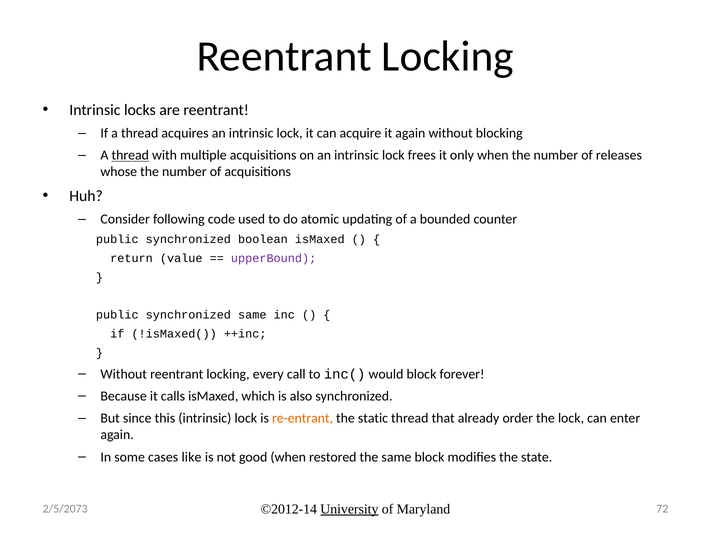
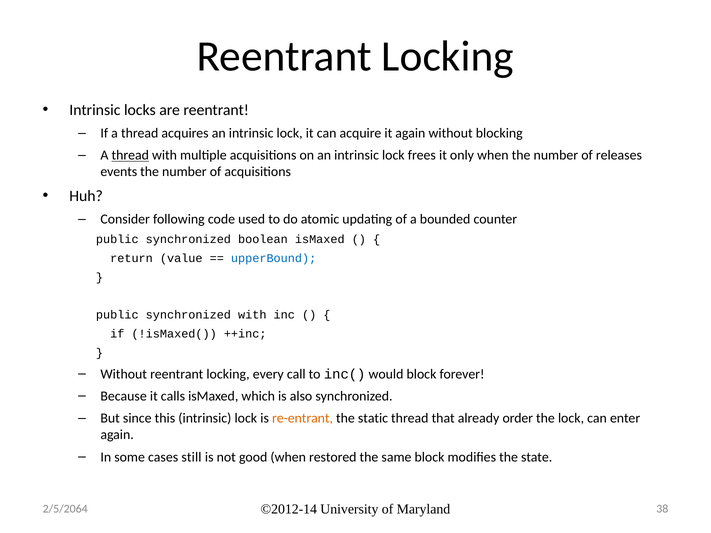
whose: whose -> events
upperBound colour: purple -> blue
synchronized same: same -> with
like: like -> still
University underline: present -> none
72: 72 -> 38
2/5/2073: 2/5/2073 -> 2/5/2064
